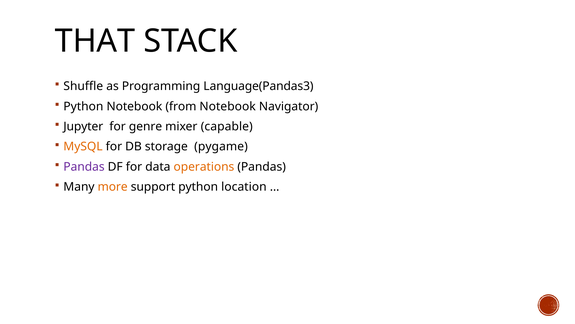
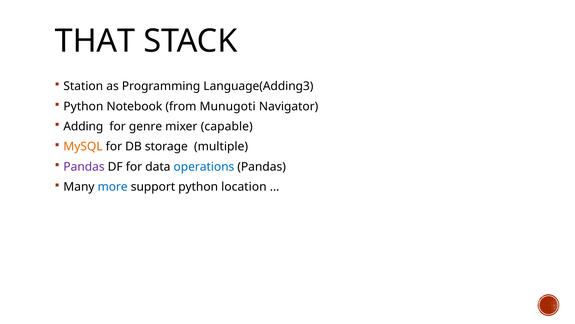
Shuffle: Shuffle -> Station
Language(Pandas3: Language(Pandas3 -> Language(Adding3
from Notebook: Notebook -> Munugoti
Jupyter: Jupyter -> Adding
pygame: pygame -> multiple
operations colour: orange -> blue
more colour: orange -> blue
